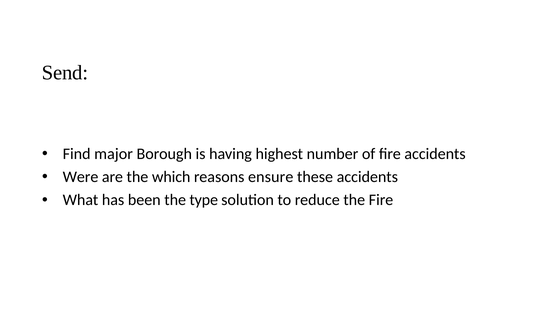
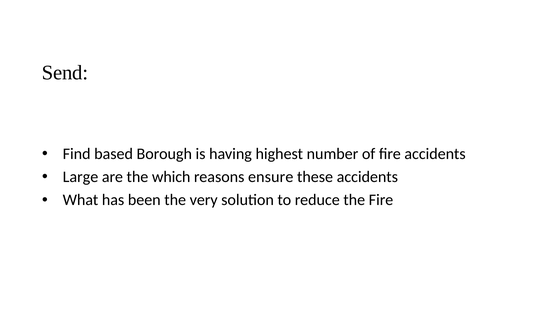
major: major -> based
Were: Were -> Large
type: type -> very
